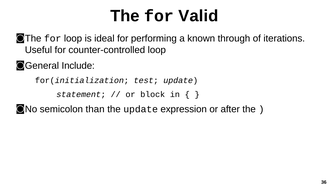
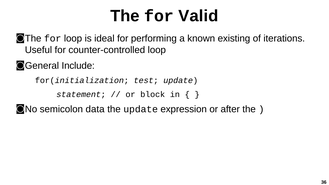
through: through -> existing
than: than -> data
